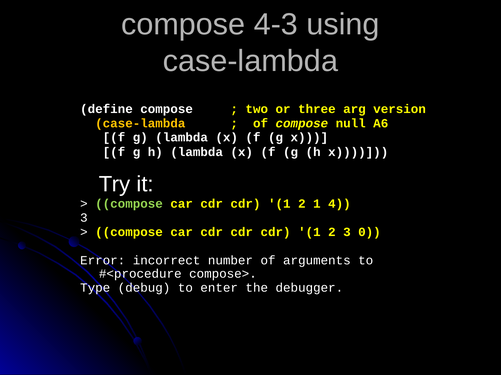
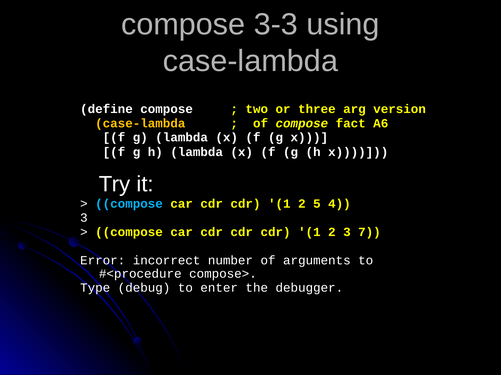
4-3: 4-3 -> 3-3
null: null -> fact
compose at (129, 204) colour: light green -> light blue
2 1: 1 -> 5
0: 0 -> 7
